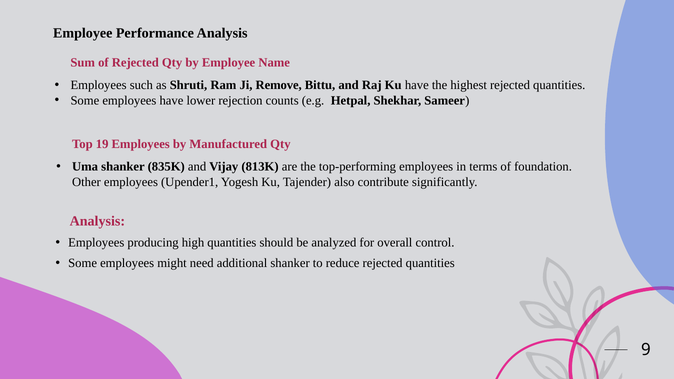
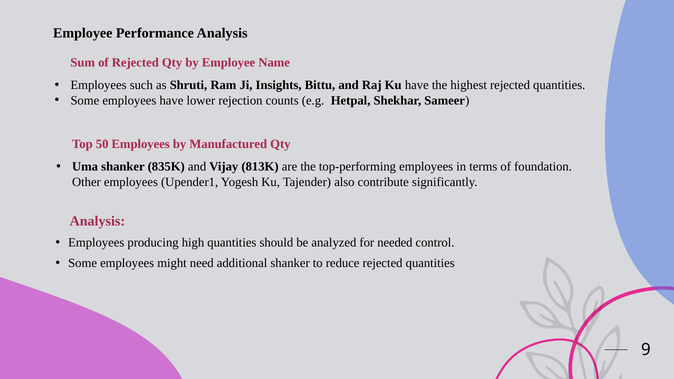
Remove: Remove -> Insights
19: 19 -> 50
overall: overall -> needed
